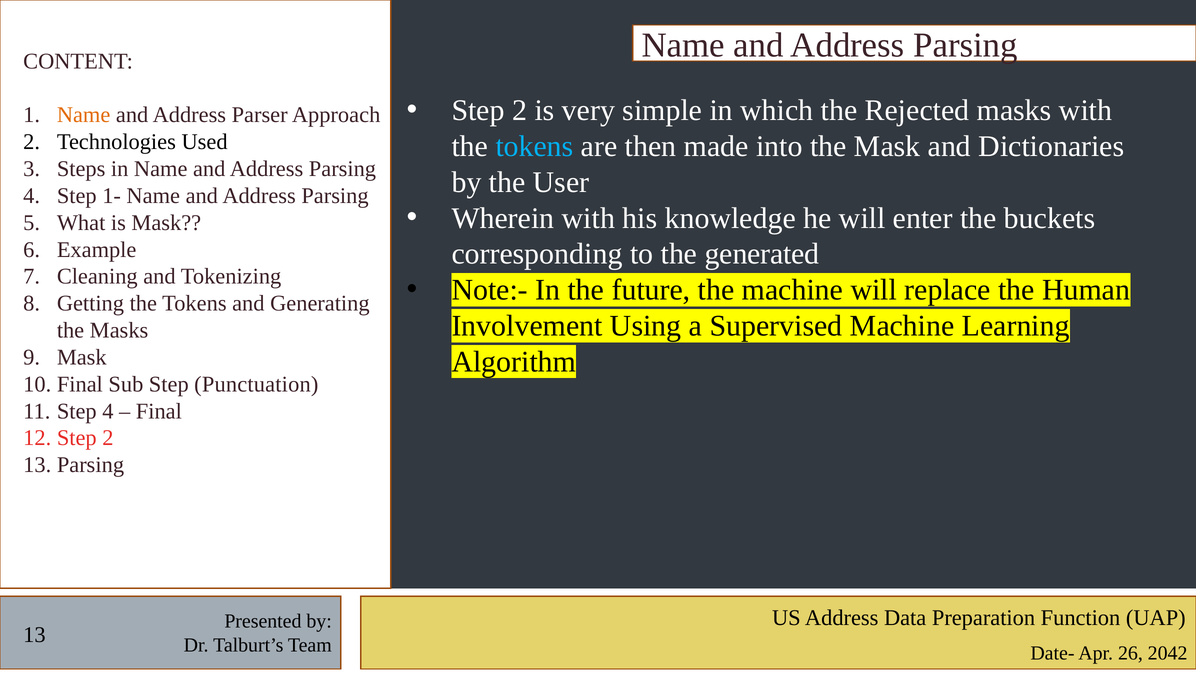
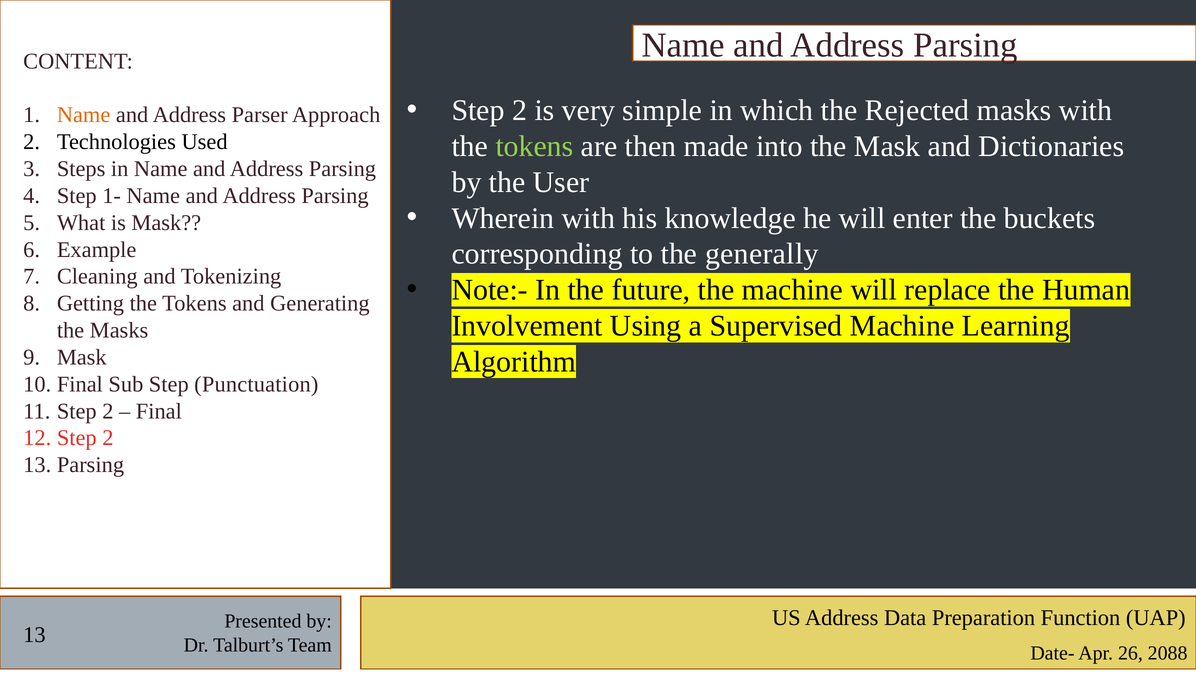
tokens at (535, 146) colour: light blue -> light green
generated: generated -> generally
4 at (108, 411): 4 -> 2
2042: 2042 -> 2088
